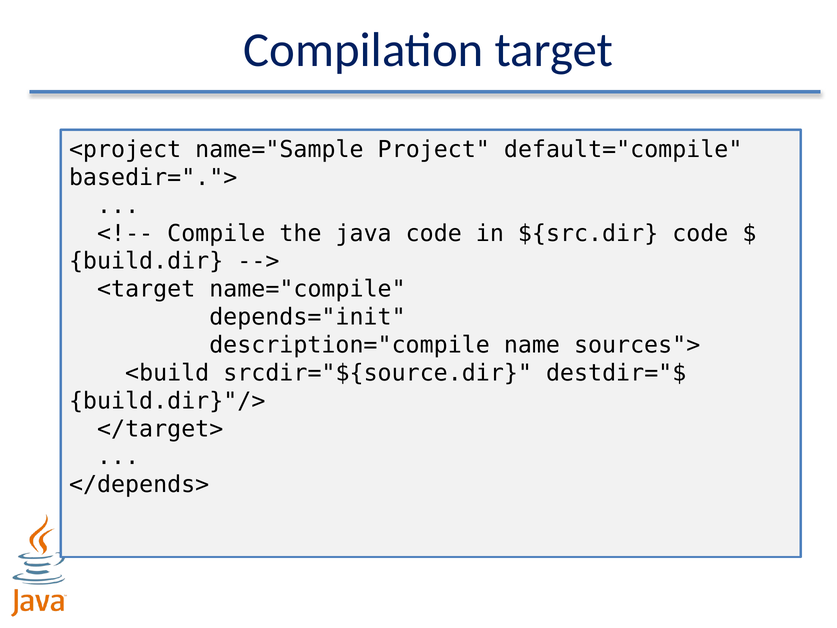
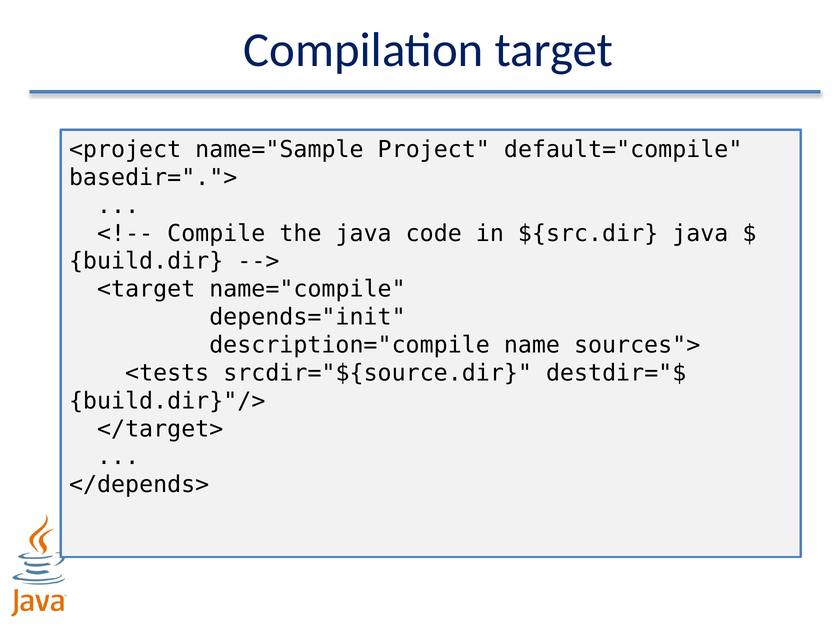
${src.dir code: code -> java
<build: <build -> <tests
